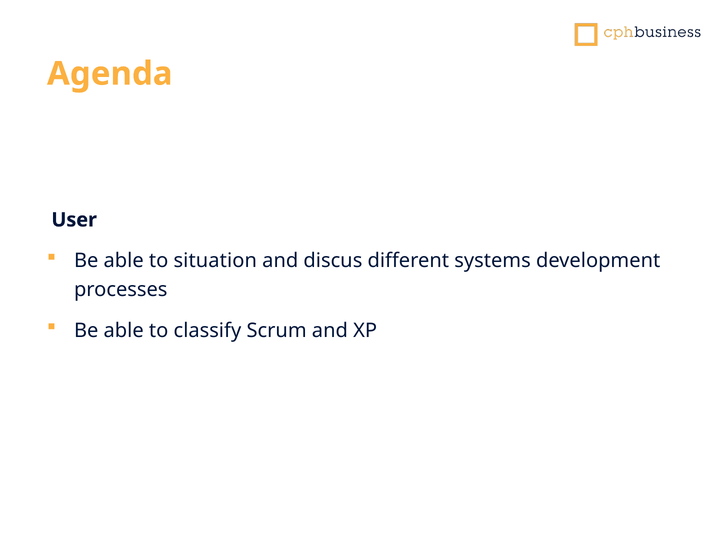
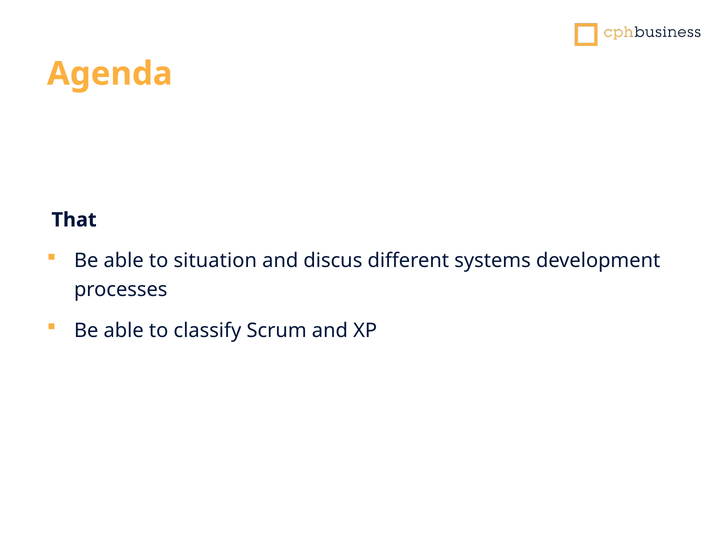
User: User -> That
